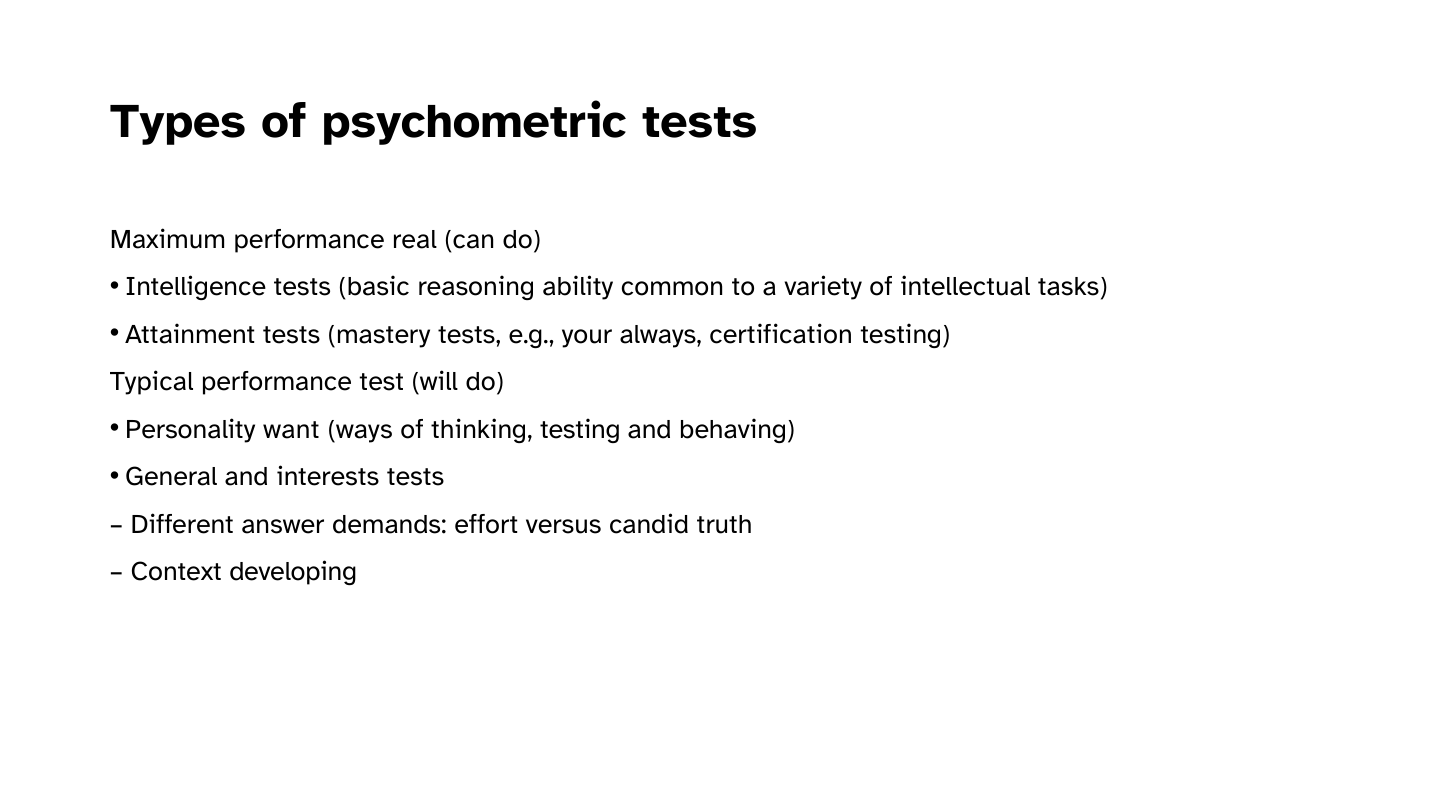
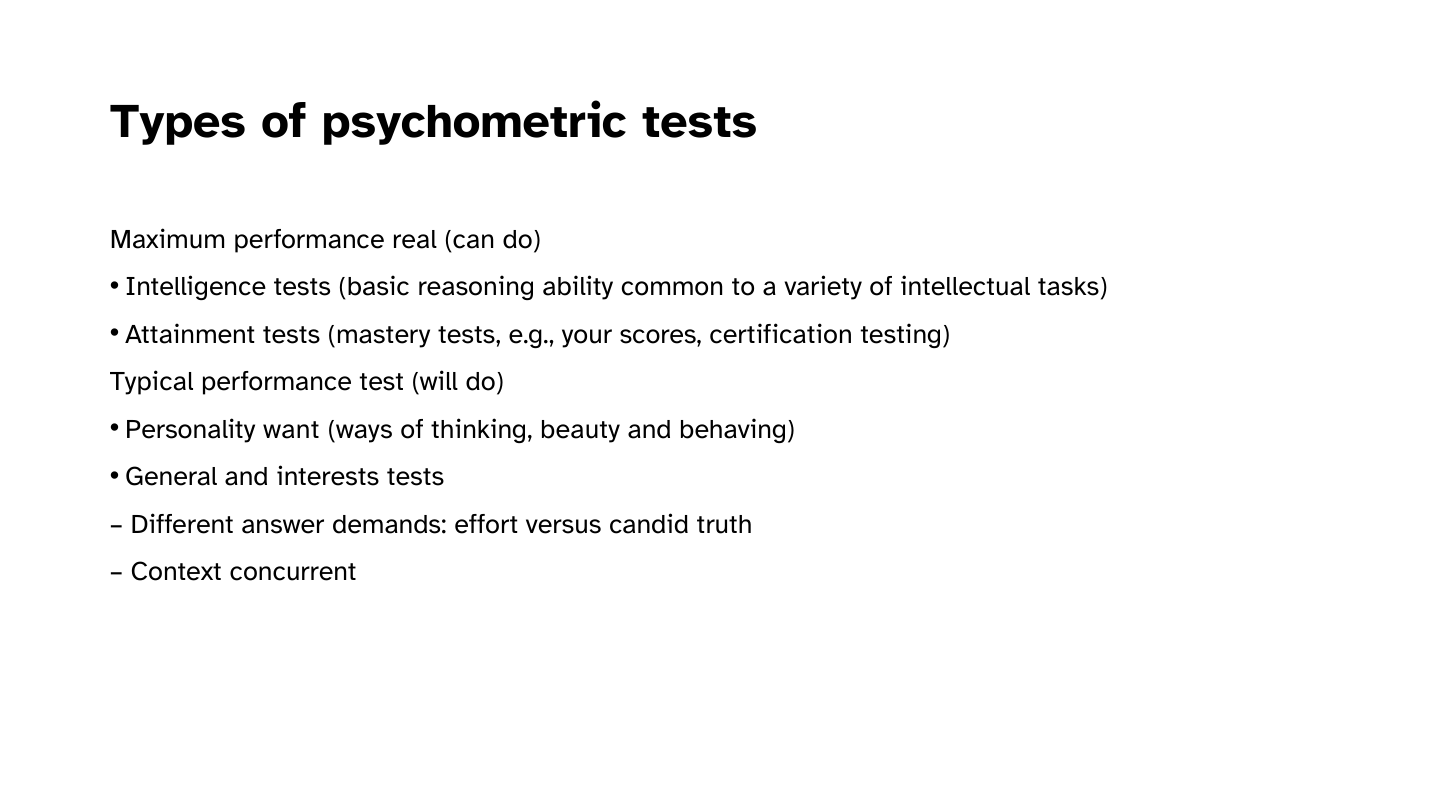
always: always -> scores
thinking testing: testing -> beauty
developing: developing -> concurrent
